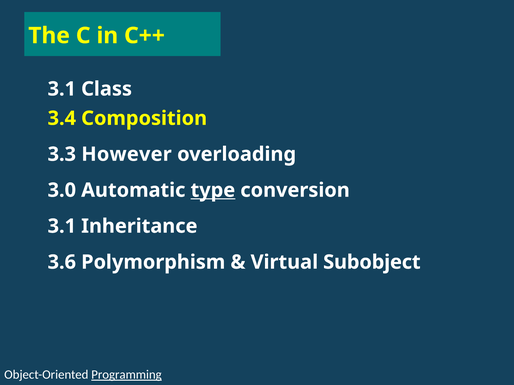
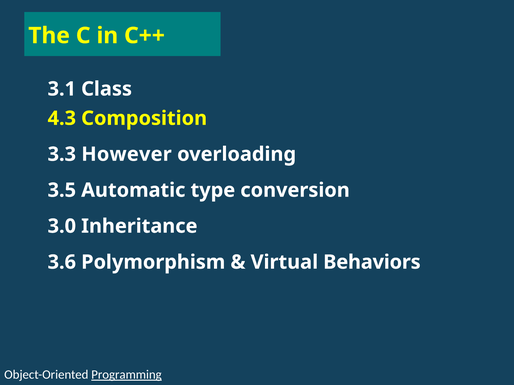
3.4: 3.4 -> 4.3
3.0: 3.0 -> 3.5
type underline: present -> none
3.1 at (62, 226): 3.1 -> 3.0
Subobject: Subobject -> Behaviors
